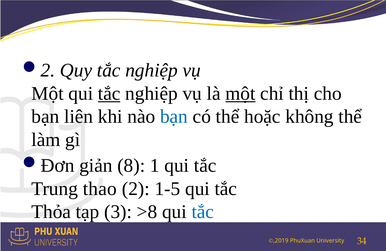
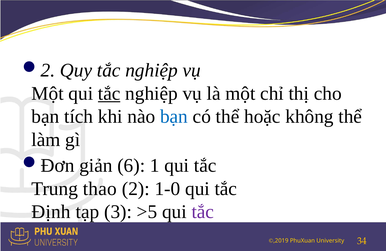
một at (240, 93) underline: present -> none
liên: liên -> tích
8: 8 -> 6
1-5: 1-5 -> 1-0
Thỏa: Thỏa -> Định
>8: >8 -> >5
tắc at (203, 212) colour: blue -> purple
